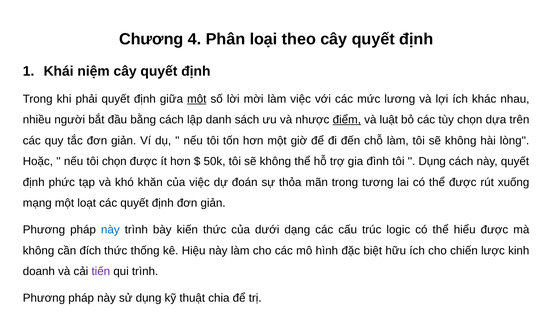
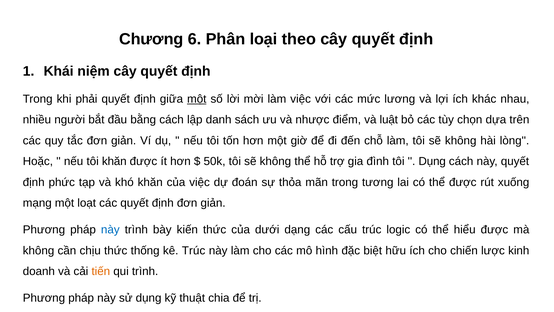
4: 4 -> 6
điểm underline: present -> none
tôi chọn: chọn -> khăn
đích: đích -> chịu
kê Hiệu: Hiệu -> Trúc
tiến colour: purple -> orange
